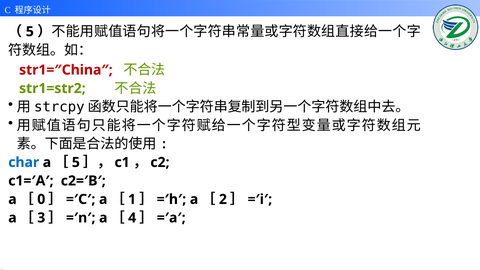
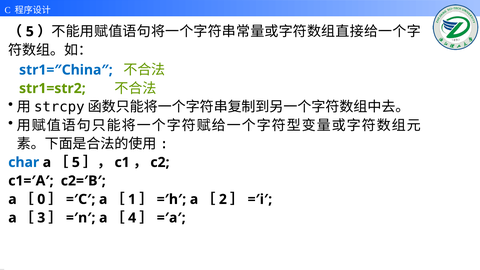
str1=″China″ colour: red -> blue
